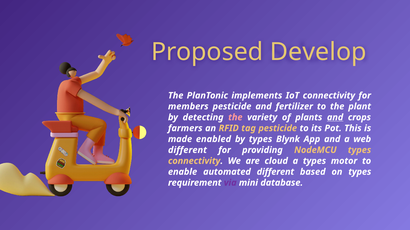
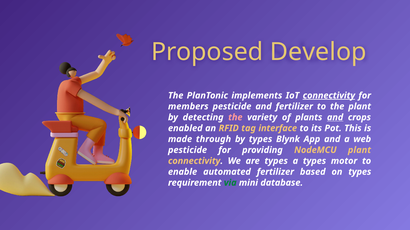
connectivity at (329, 96) underline: none -> present
farmers: farmers -> enabled
tag pesticide: pesticide -> interface
enabled: enabled -> through
different at (187, 150): different -> pesticide
NodeMCU types: types -> plant
are cloud: cloud -> types
automated different: different -> fertilizer
via colour: purple -> green
